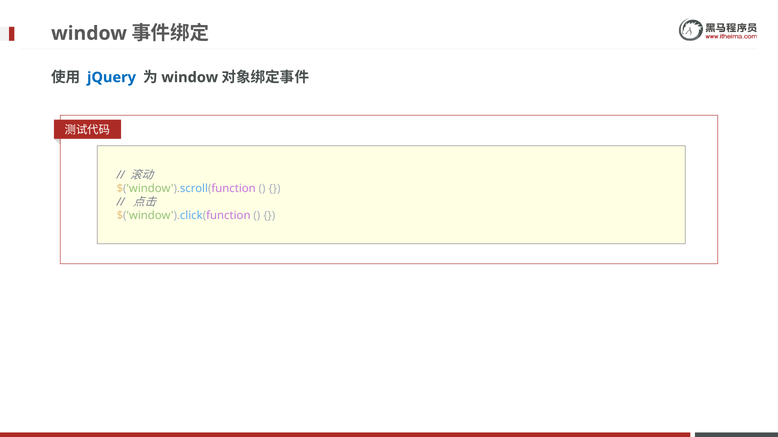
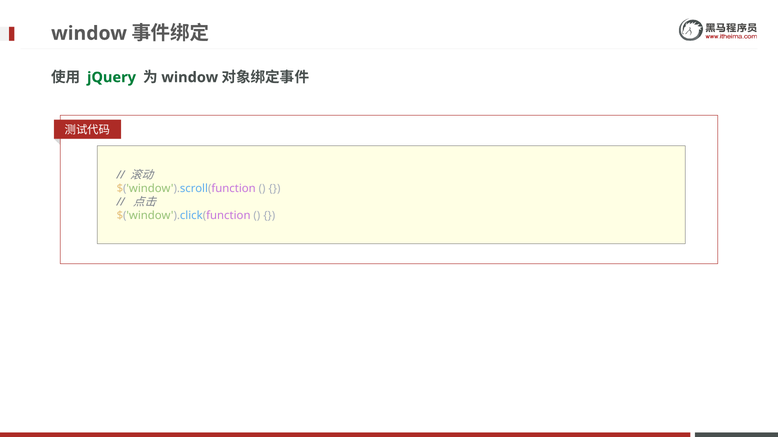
jQuery colour: blue -> green
